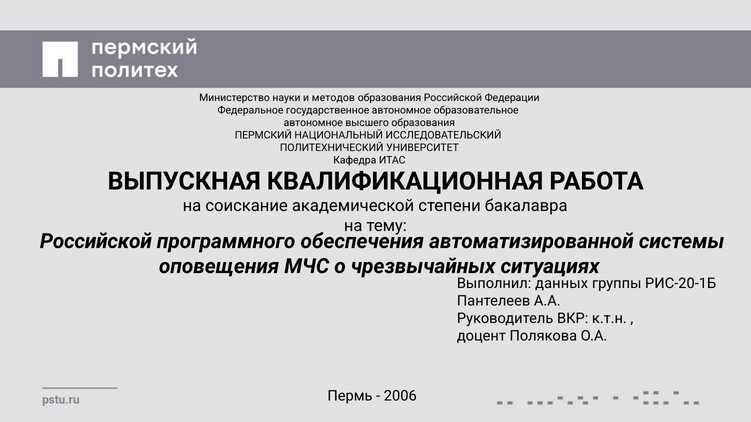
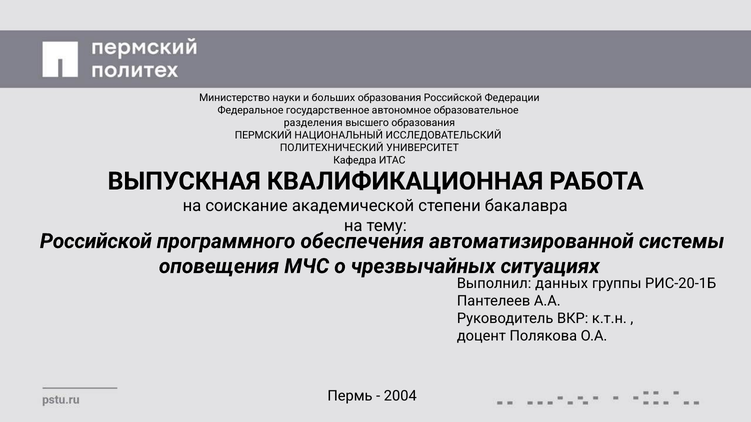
методов: методов -> больших
автономное at (313, 123): автономное -> разделения
2006: 2006 -> 2004
